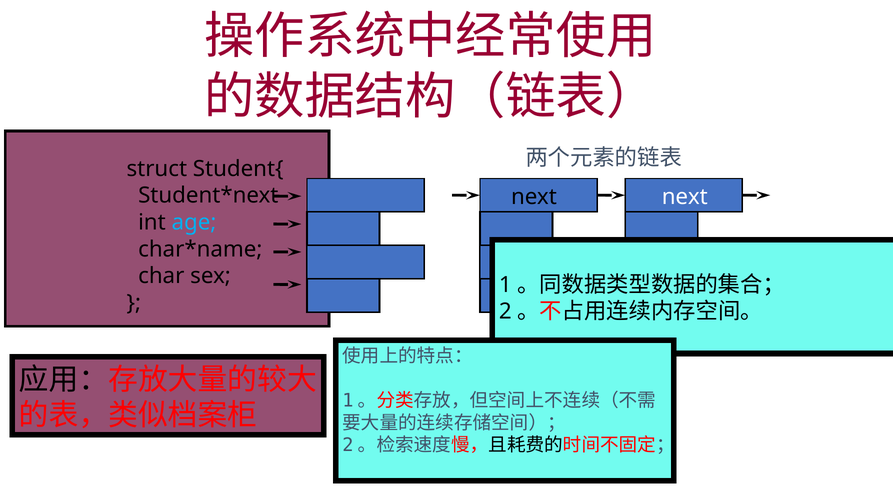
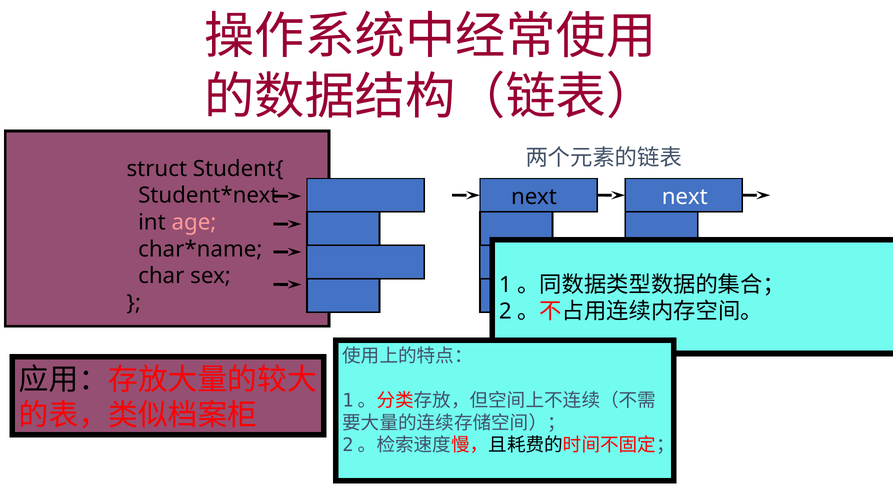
age colour: light blue -> pink
